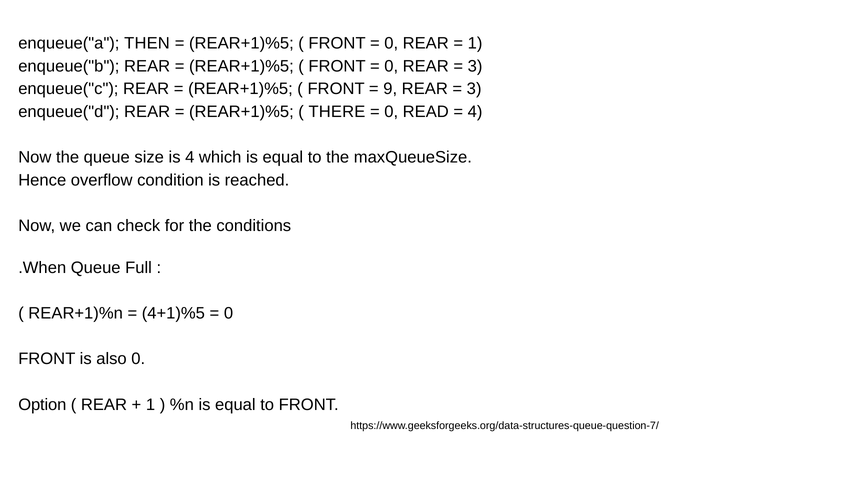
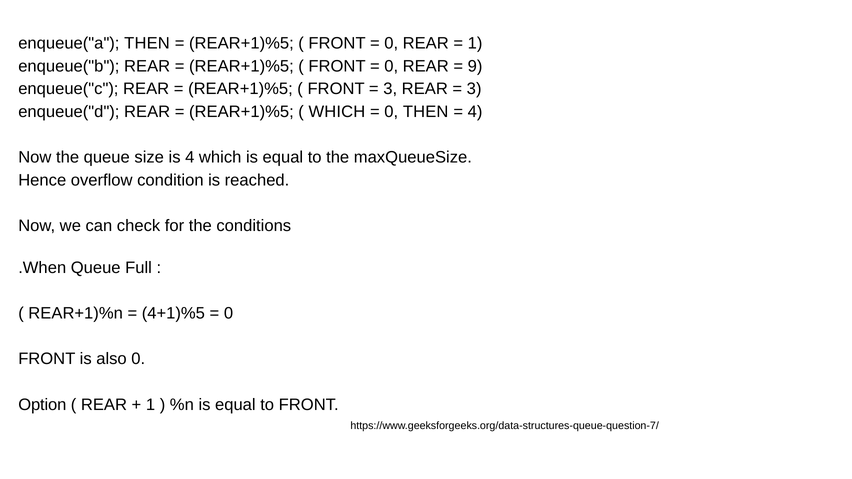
3 at (475, 66): 3 -> 9
9 at (390, 89): 9 -> 3
THERE at (337, 112): THERE -> WHICH
0 READ: READ -> THEN
